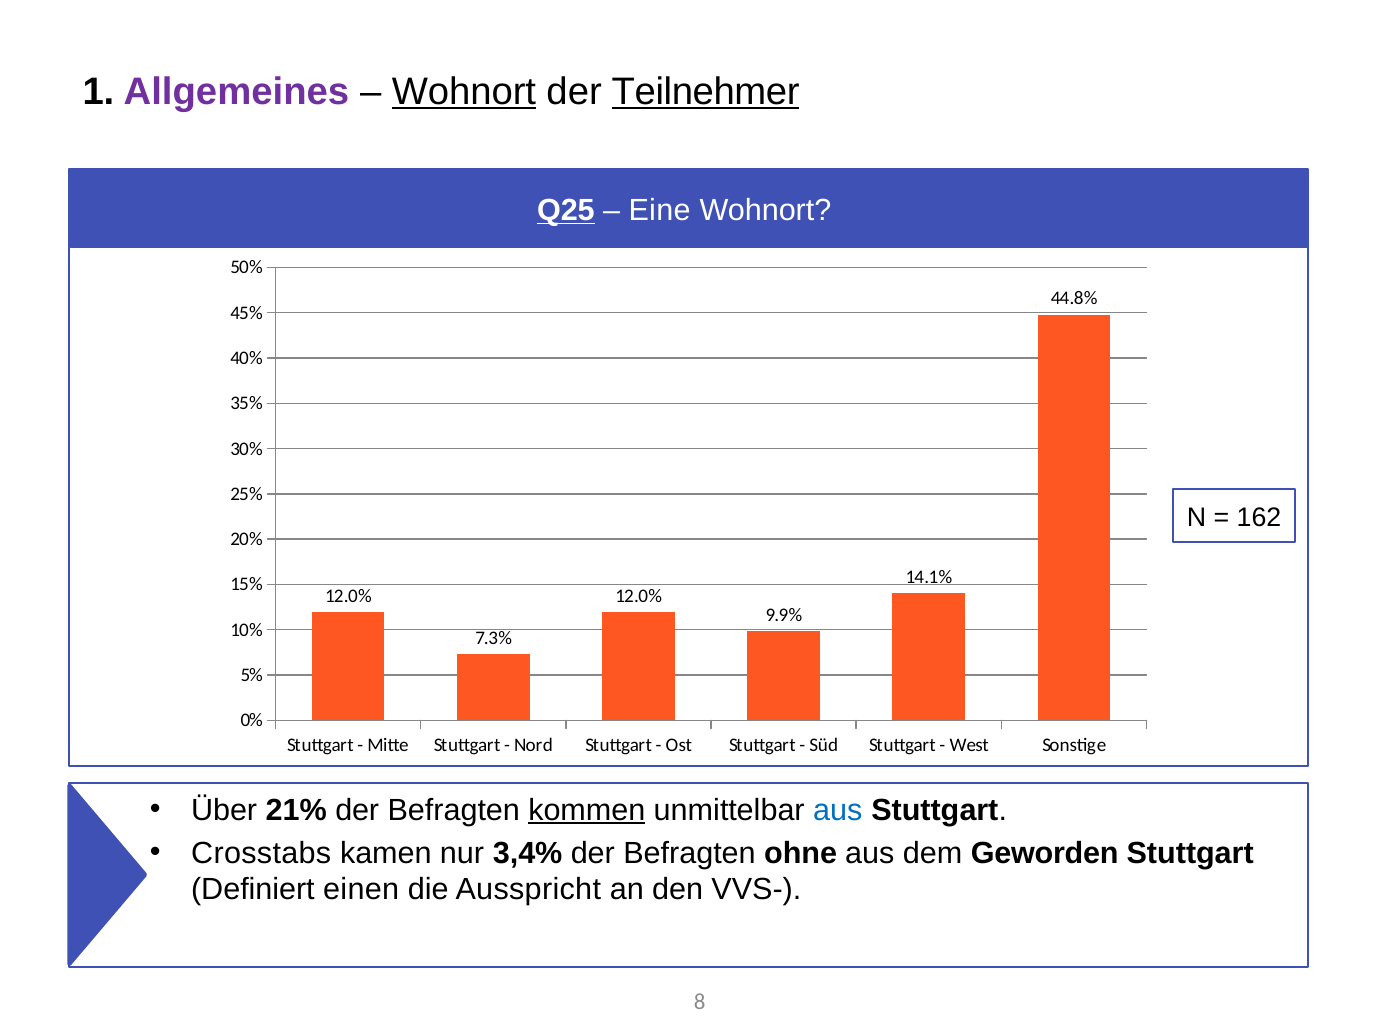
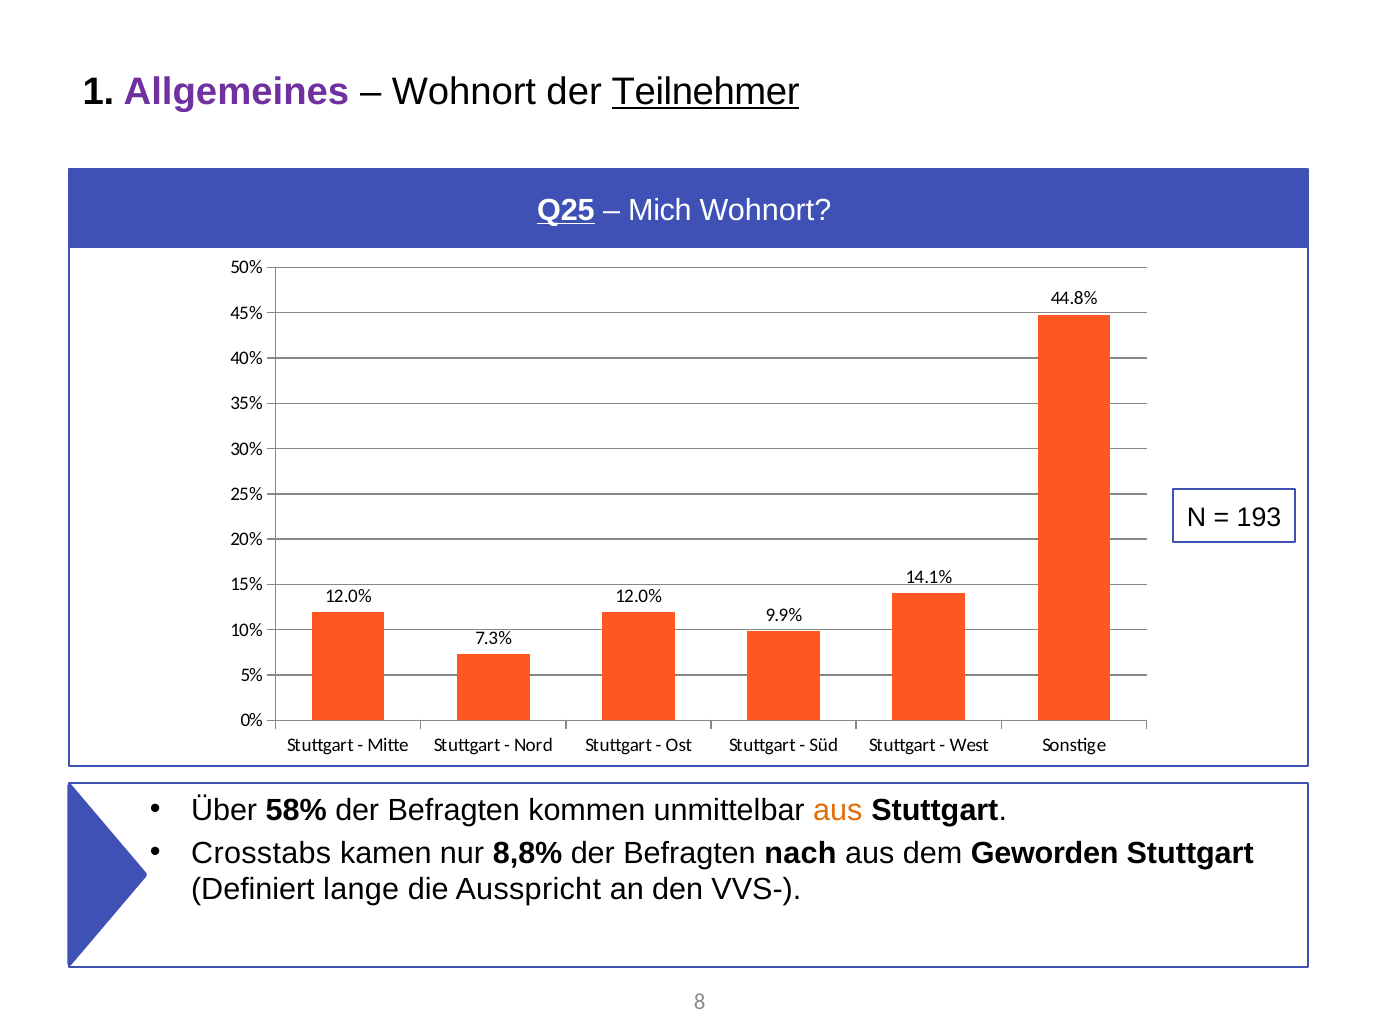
Wohnort at (464, 92) underline: present -> none
Eine: Eine -> Mich
162: 162 -> 193
21%: 21% -> 58%
kommen underline: present -> none
aus at (838, 810) colour: blue -> orange
3,4%: 3,4% -> 8,8%
ohne: ohne -> nach
einen: einen -> lange
